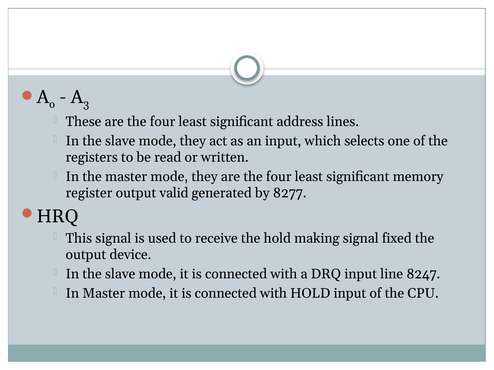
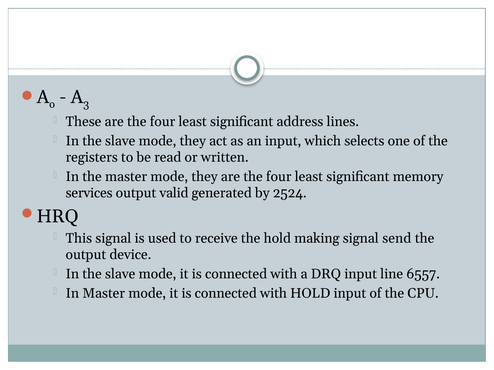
register: register -> services
8277: 8277 -> 2524
fixed: fixed -> send
8247: 8247 -> 6557
